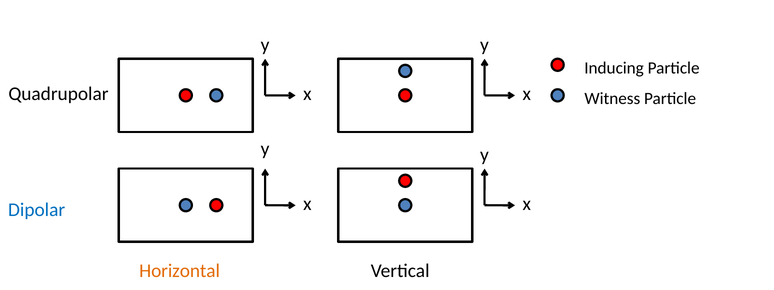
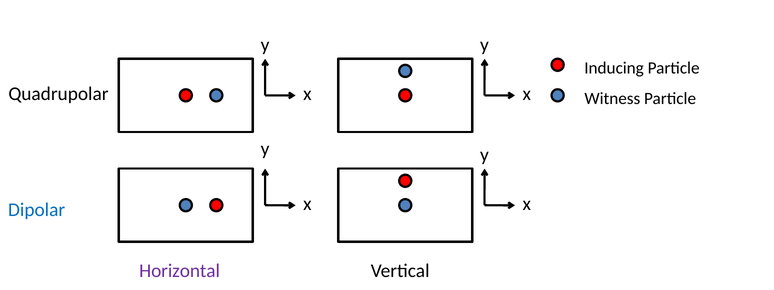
Horizontal colour: orange -> purple
